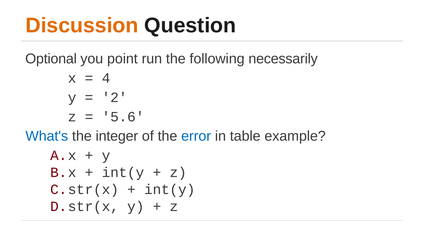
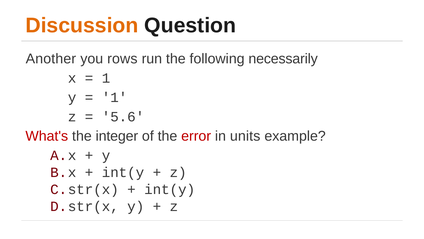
Optional: Optional -> Another
point: point -> rows
4 at (106, 78): 4 -> 1
2 at (114, 97): 2 -> 1
What's colour: blue -> red
error colour: blue -> red
table: table -> units
